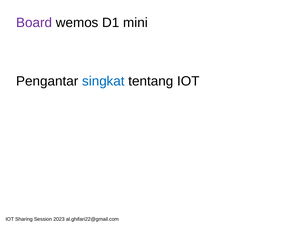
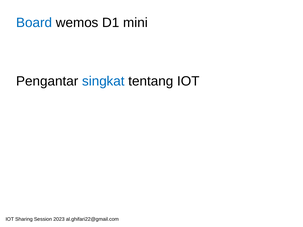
Board colour: purple -> blue
